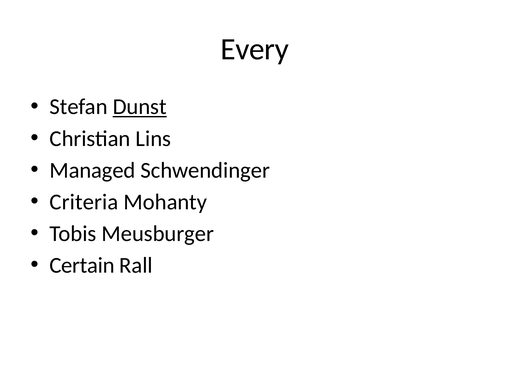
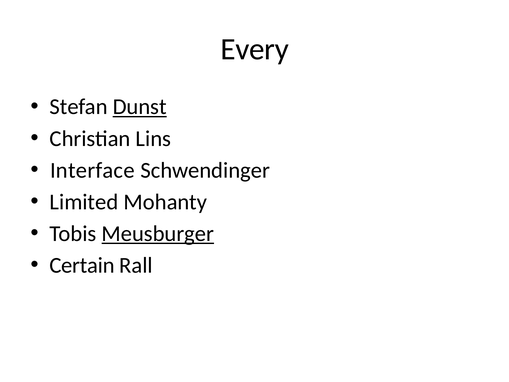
Managed: Managed -> Interface
Criteria: Criteria -> Limited
Meusburger underline: none -> present
